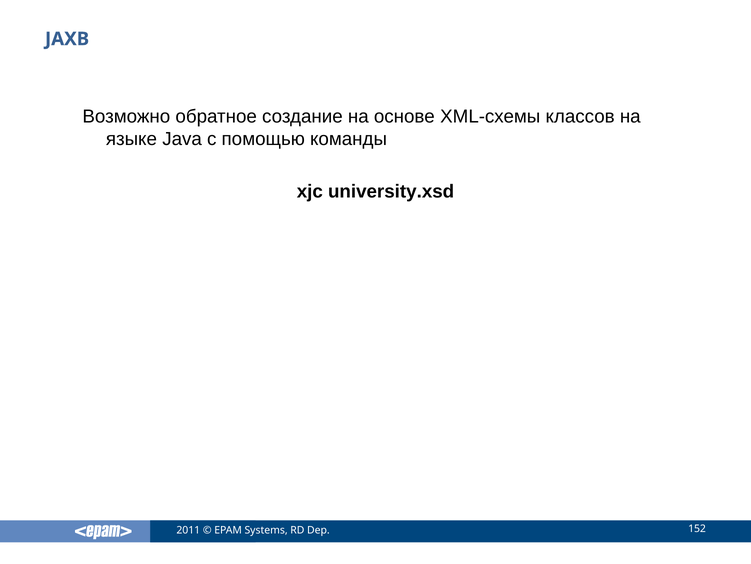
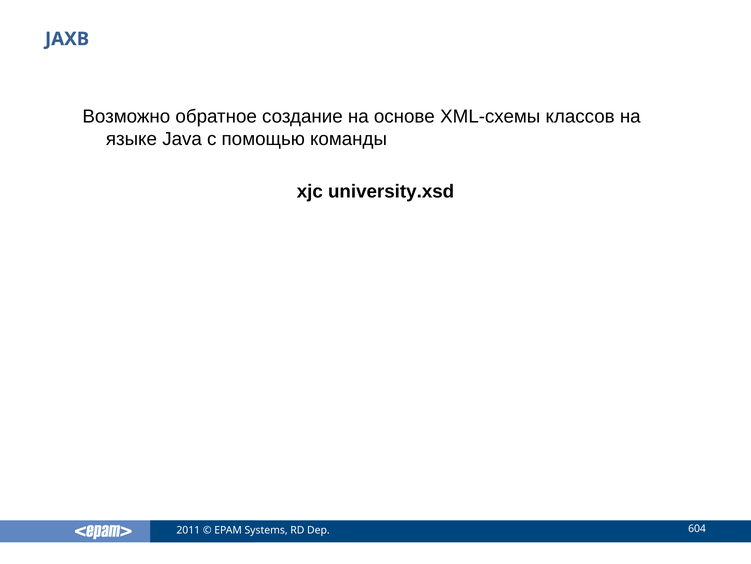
152: 152 -> 604
